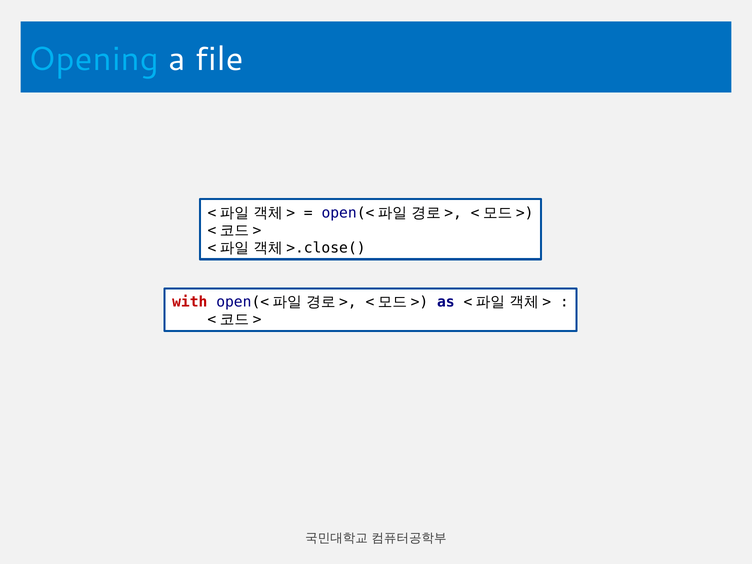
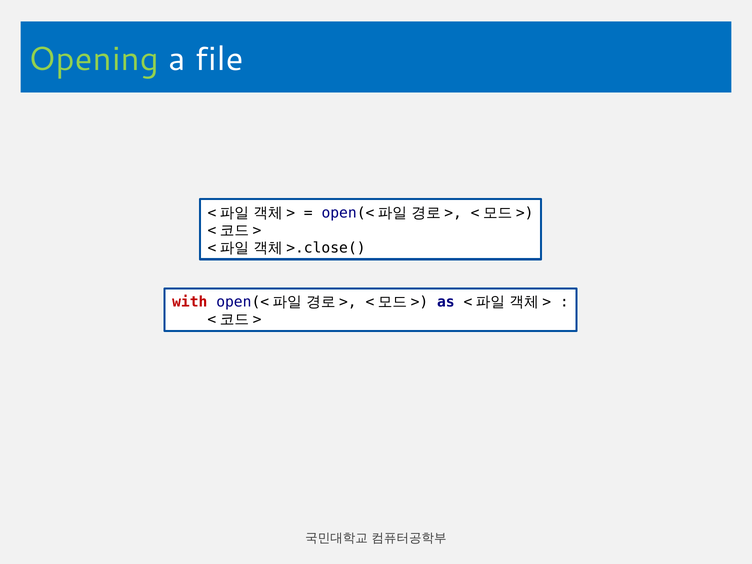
Opening colour: light blue -> light green
